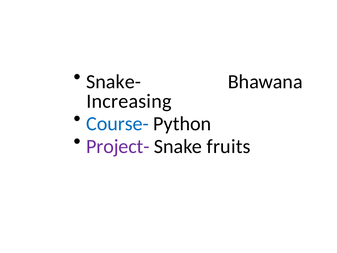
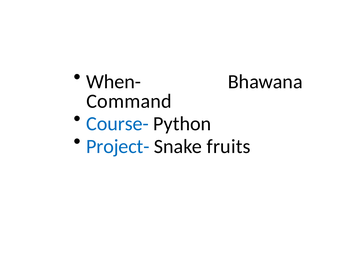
Snake-: Snake- -> When-
Increasing: Increasing -> Command
Project- colour: purple -> blue
